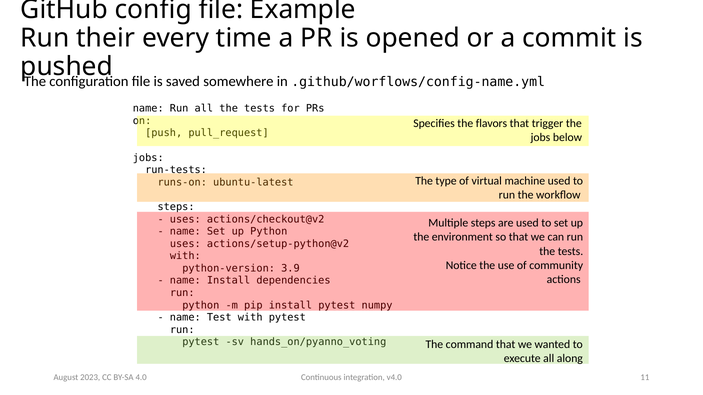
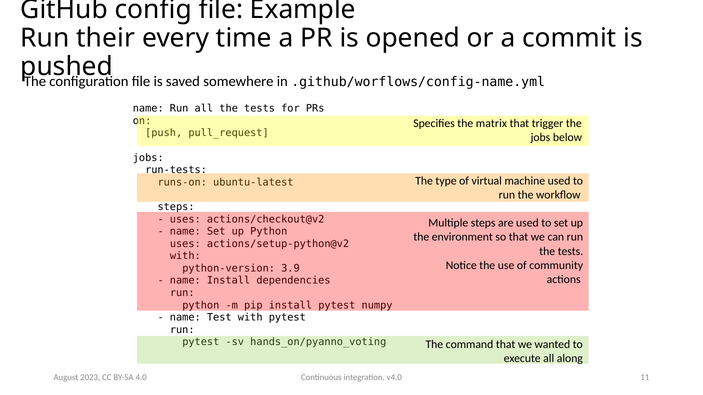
flavors: flavors -> matrix
